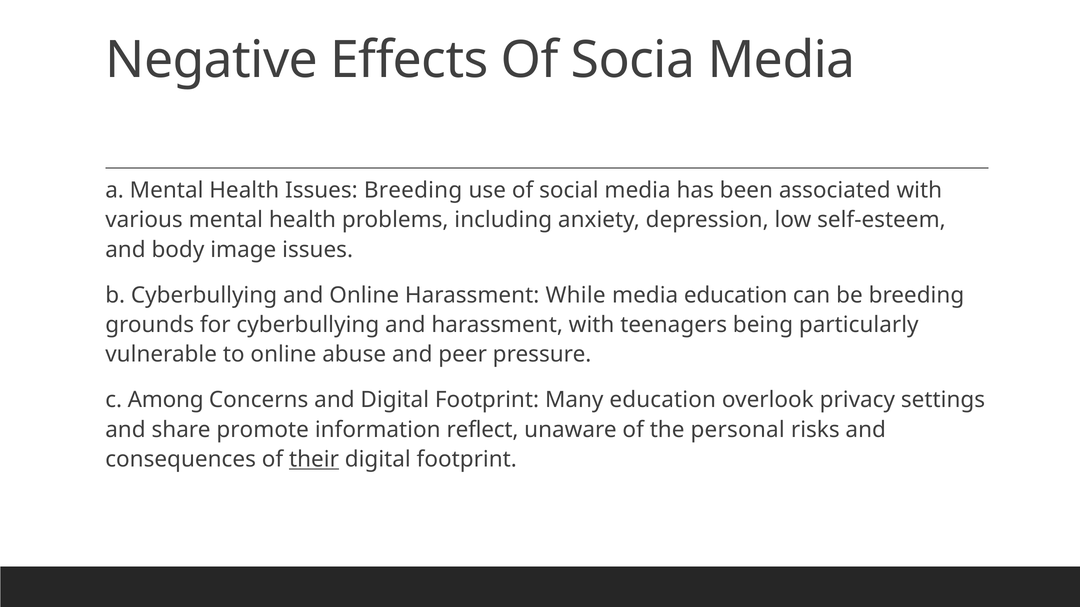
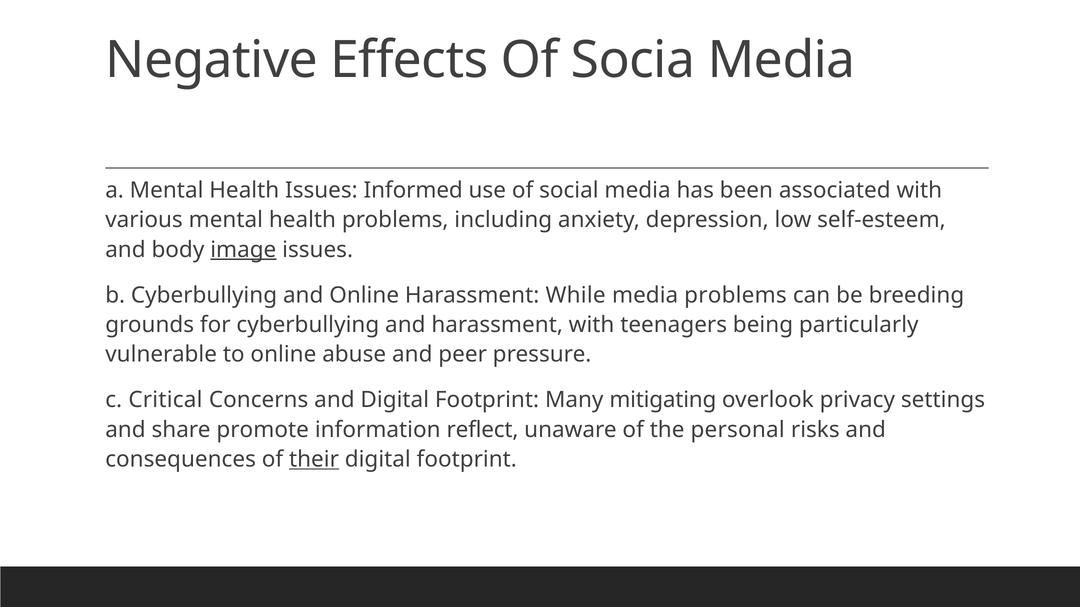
Issues Breeding: Breeding -> Informed
image underline: none -> present
media education: education -> problems
Among: Among -> Critical
Many education: education -> mitigating
